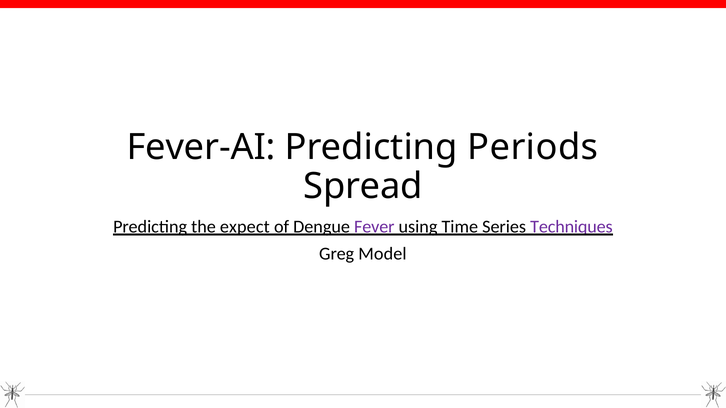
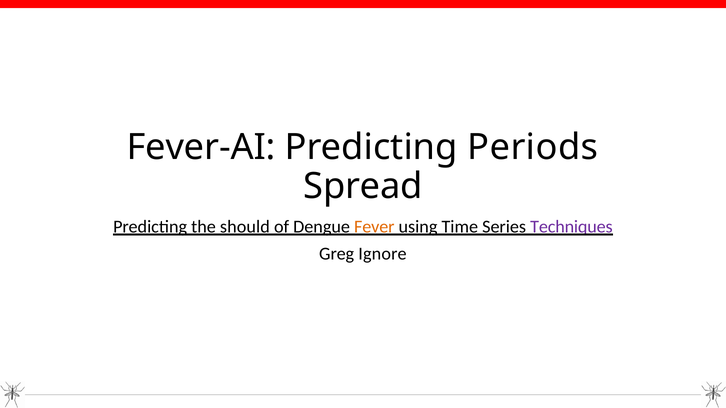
expect: expect -> should
Fever colour: purple -> orange
Model: Model -> Ignore
